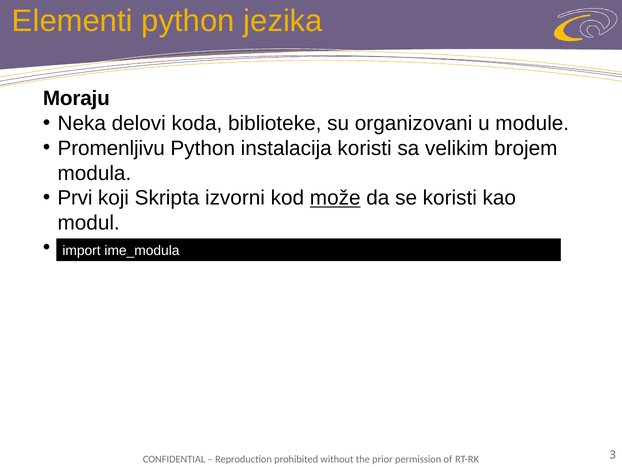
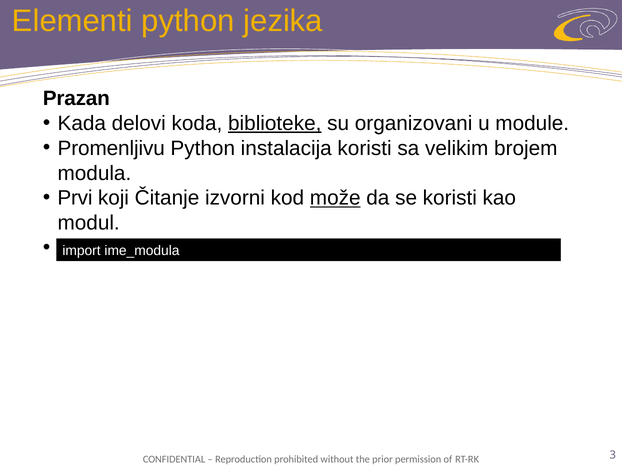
Moraju: Moraju -> Prazan
Neka: Neka -> Kada
biblioteke underline: none -> present
Skripta: Skripta -> Čitanje
